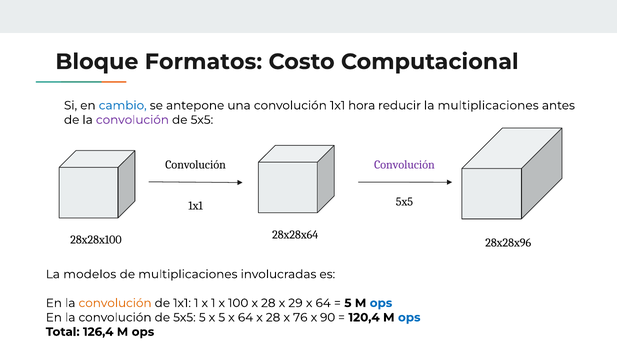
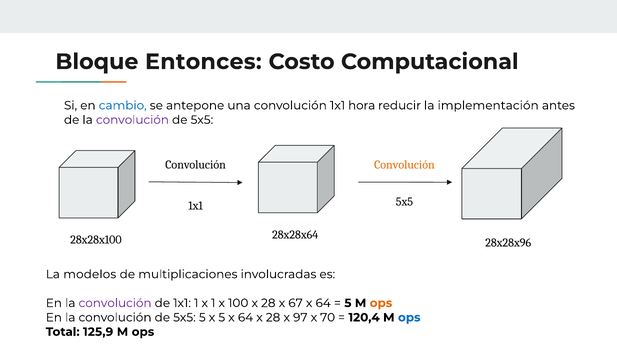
Formatos: Formatos -> Entonces
la multiplicaciones: multiplicaciones -> implementación
Convolución at (404, 165) colour: purple -> orange
convolución at (115, 303) colour: orange -> purple
29: 29 -> 67
ops at (381, 303) colour: blue -> orange
76: 76 -> 97
90: 90 -> 70
126,4: 126,4 -> 125,9
